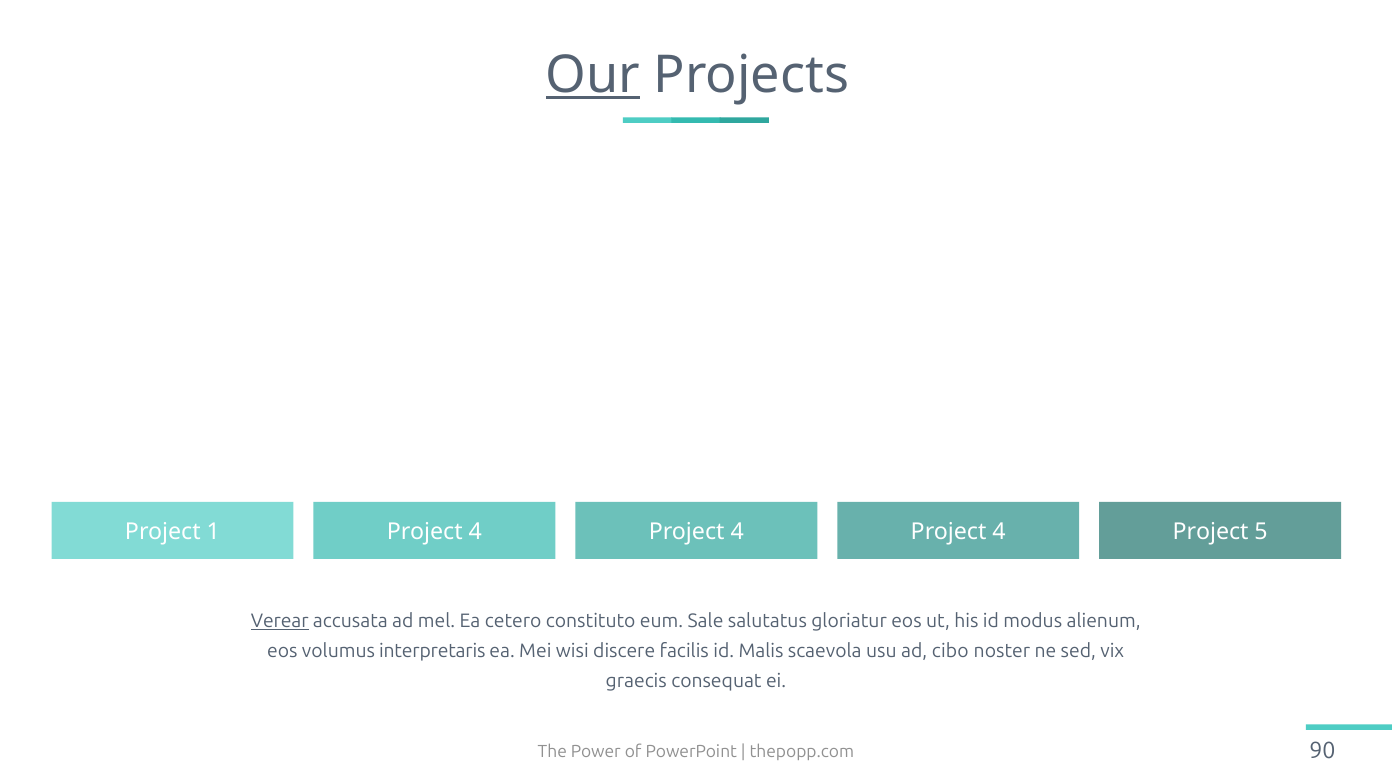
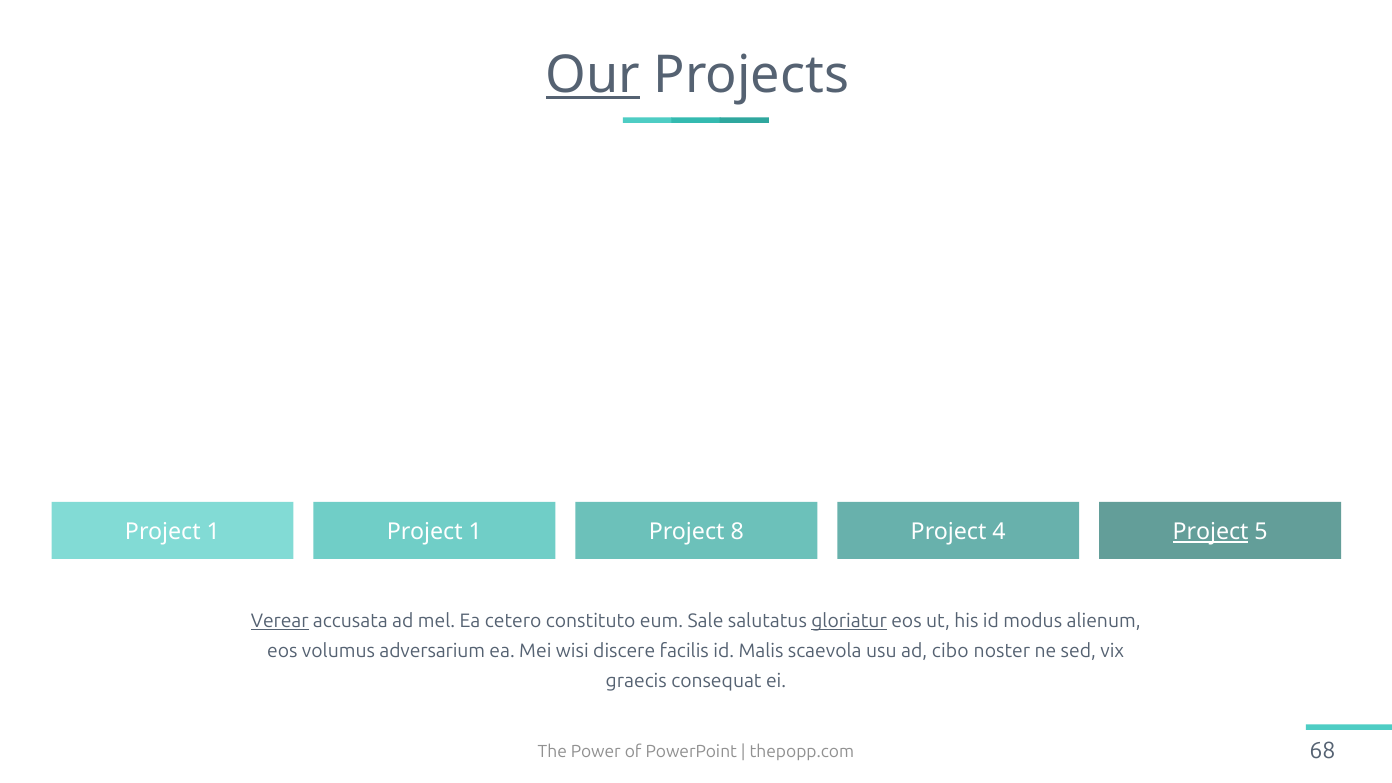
4 at (475, 532): 4 -> 1
4 at (737, 532): 4 -> 8
Project at (1211, 532) underline: none -> present
gloriatur underline: none -> present
interpretaris: interpretaris -> adversarium
90: 90 -> 68
